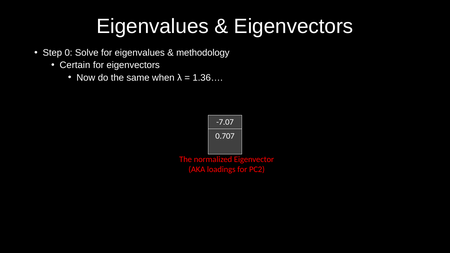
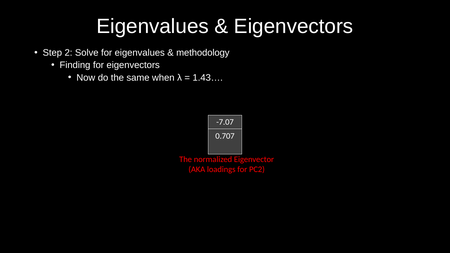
0: 0 -> 2
Certain: Certain -> Finding
1.36…: 1.36… -> 1.43…
